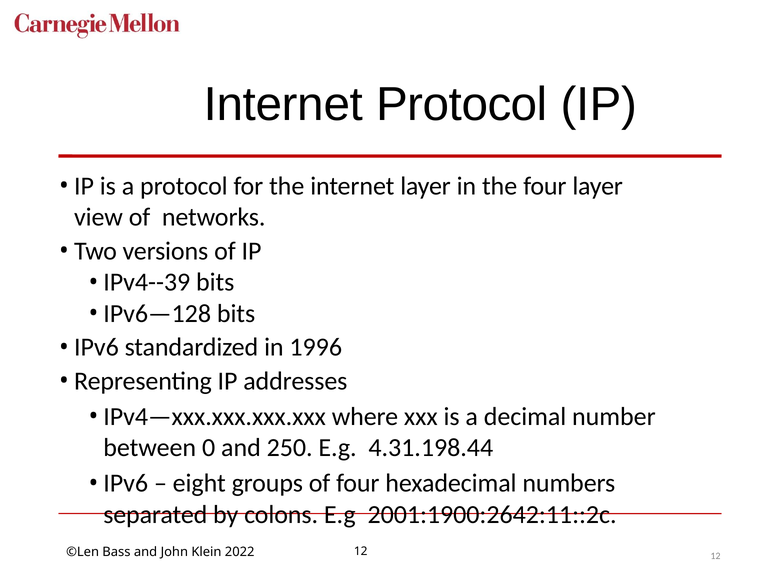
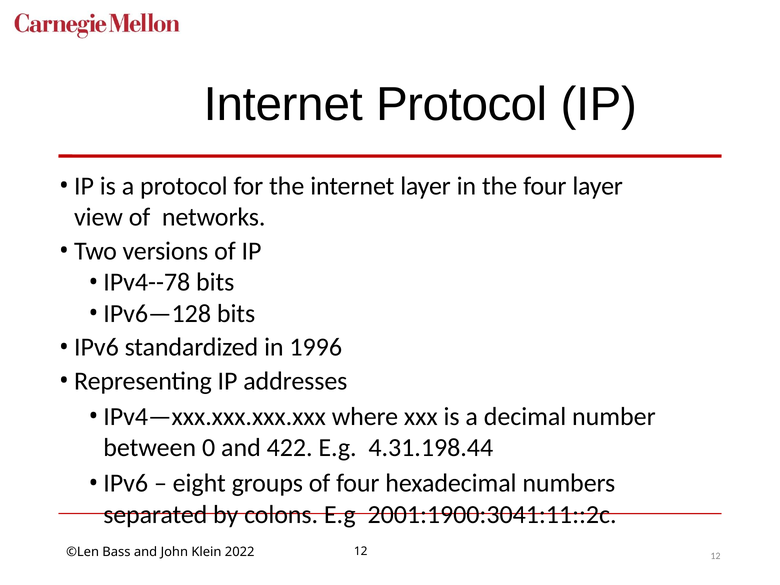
IPv4--39: IPv4--39 -> IPv4--78
250: 250 -> 422
2001:1900:2642:11::2c: 2001:1900:2642:11::2c -> 2001:1900:3041:11::2c
